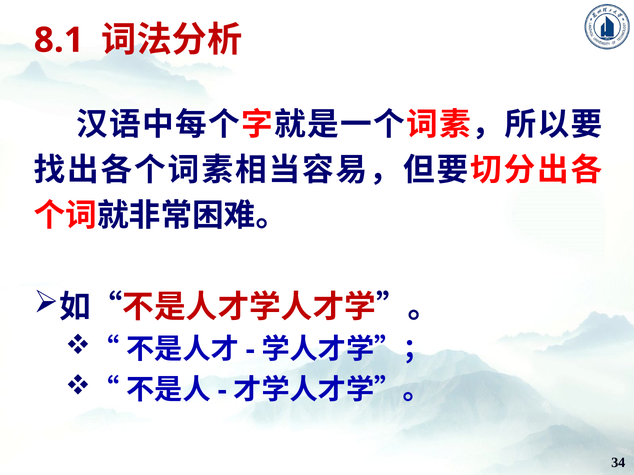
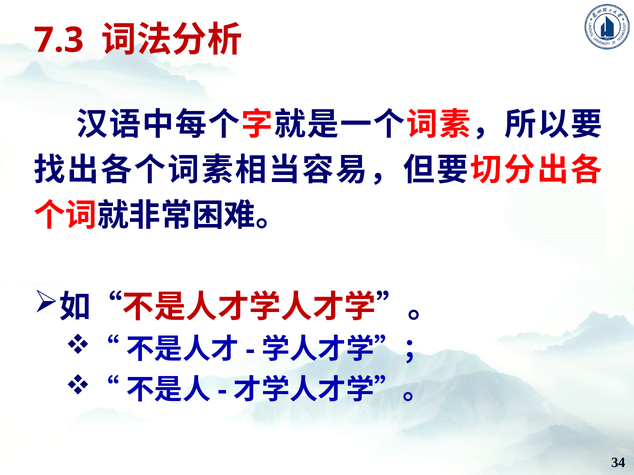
8.1: 8.1 -> 7.3
